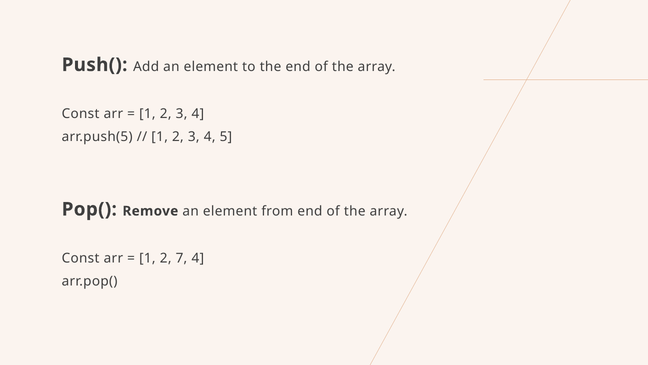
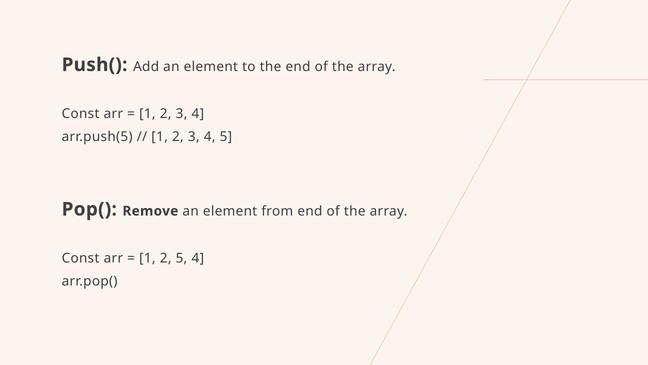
2 7: 7 -> 5
